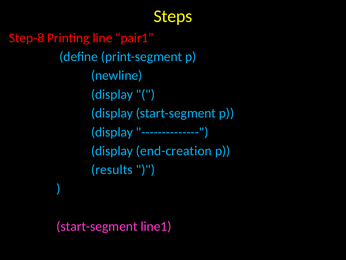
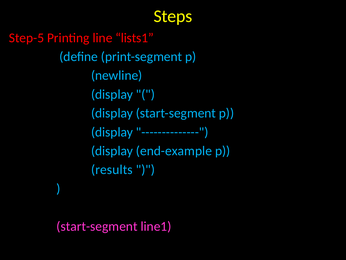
Step-8: Step-8 -> Step-5
pair1: pair1 -> lists1
end-creation: end-creation -> end-example
